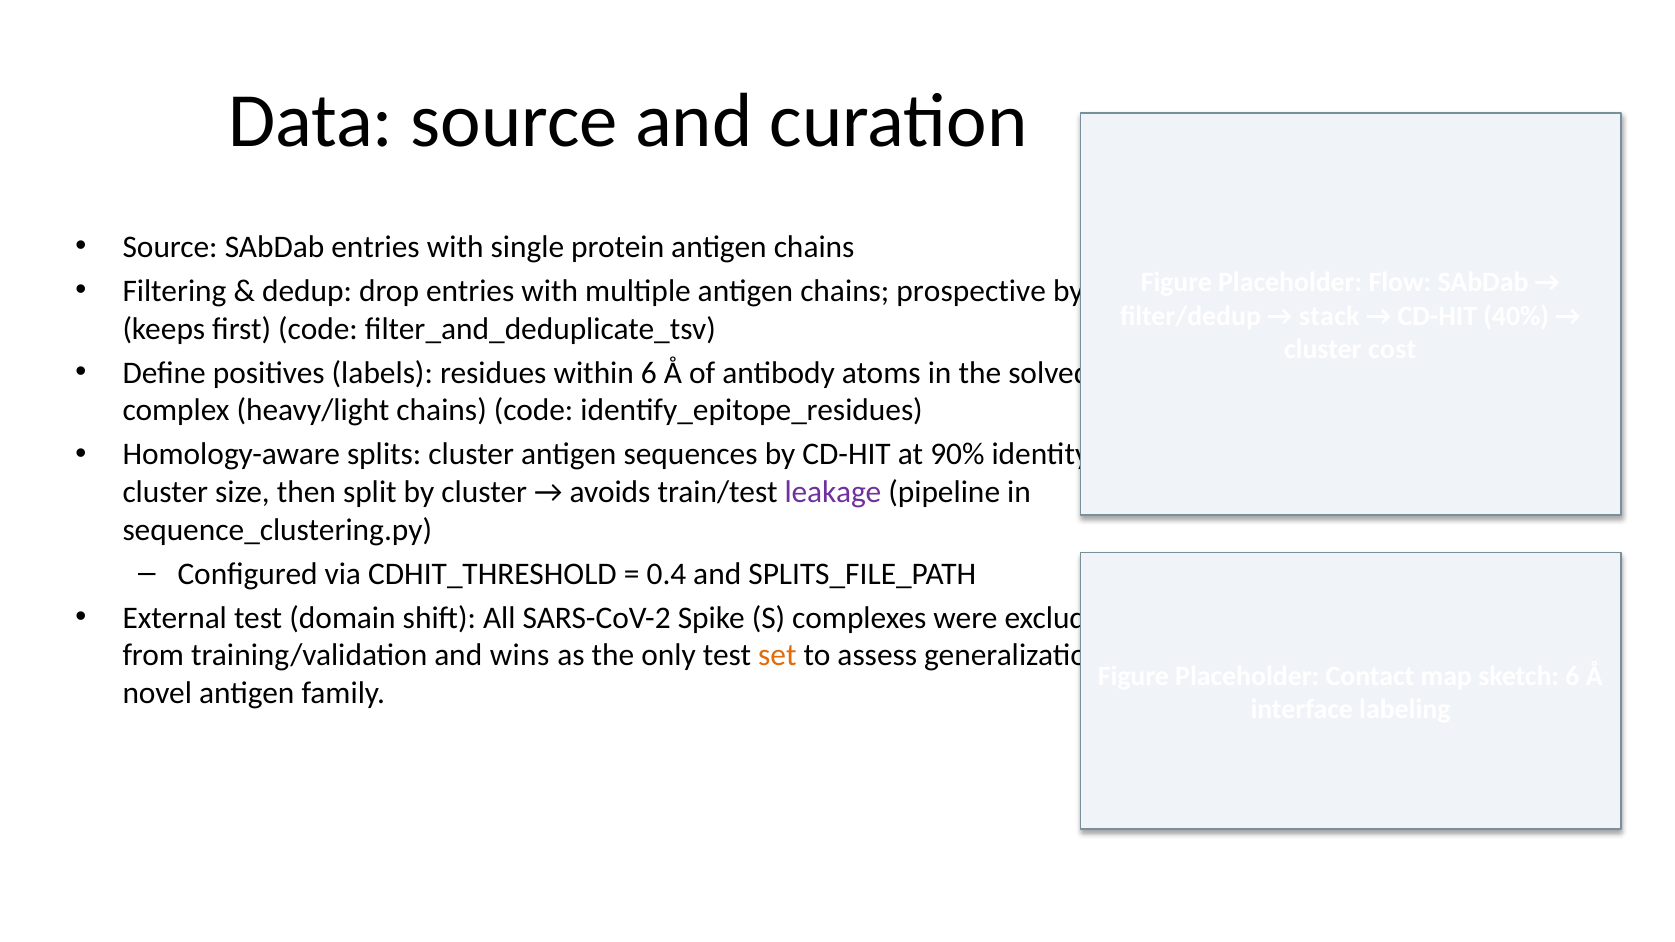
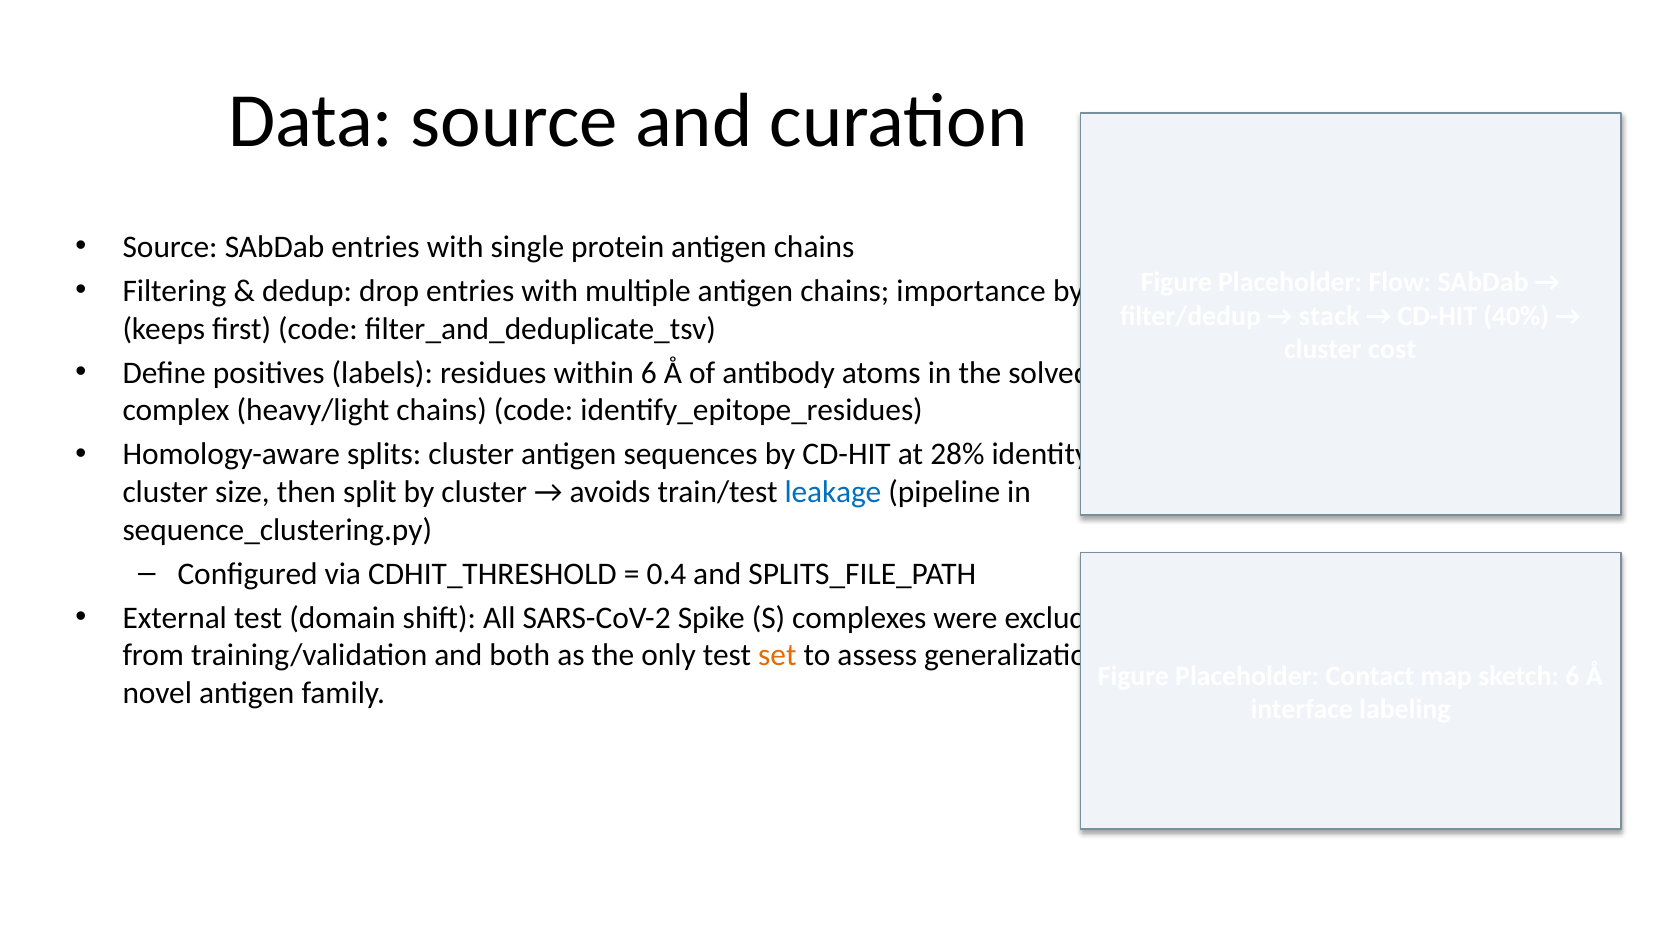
prospective: prospective -> importance
90%: 90% -> 28%
leakage colour: purple -> blue
wins: wins -> both
